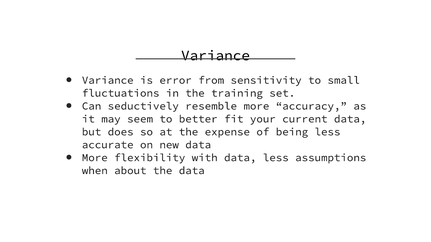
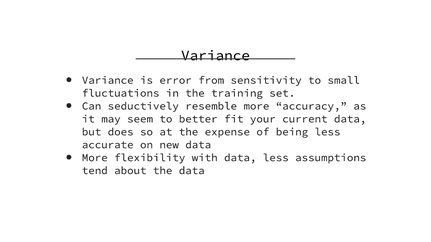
when: when -> tend
